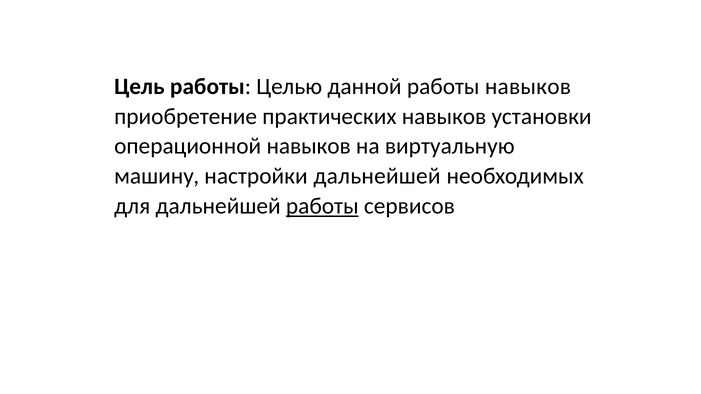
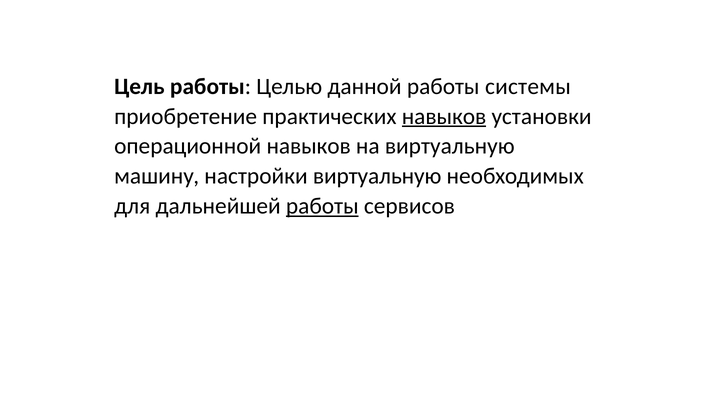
работы навыков: навыков -> системы
навыков at (444, 116) underline: none -> present
настройки дальнейшей: дальнейшей -> виртуальную
